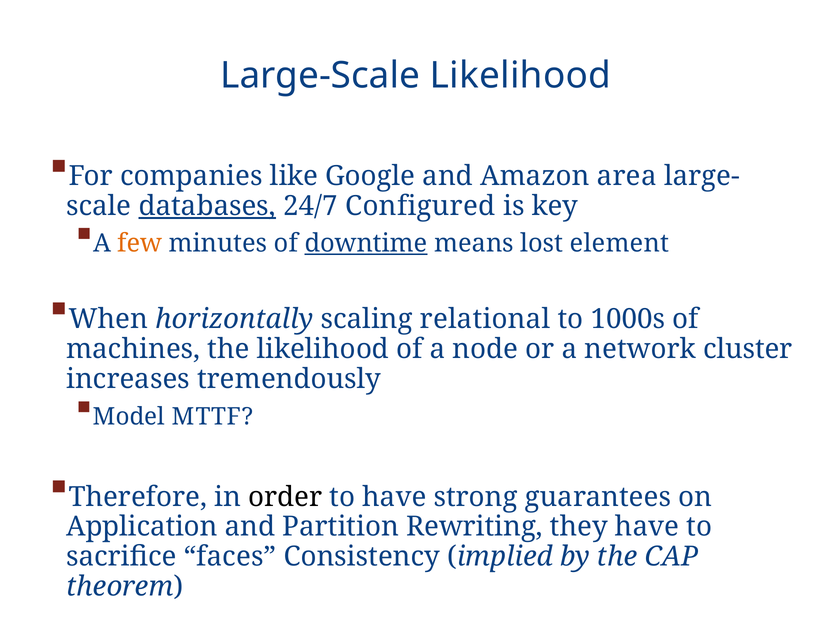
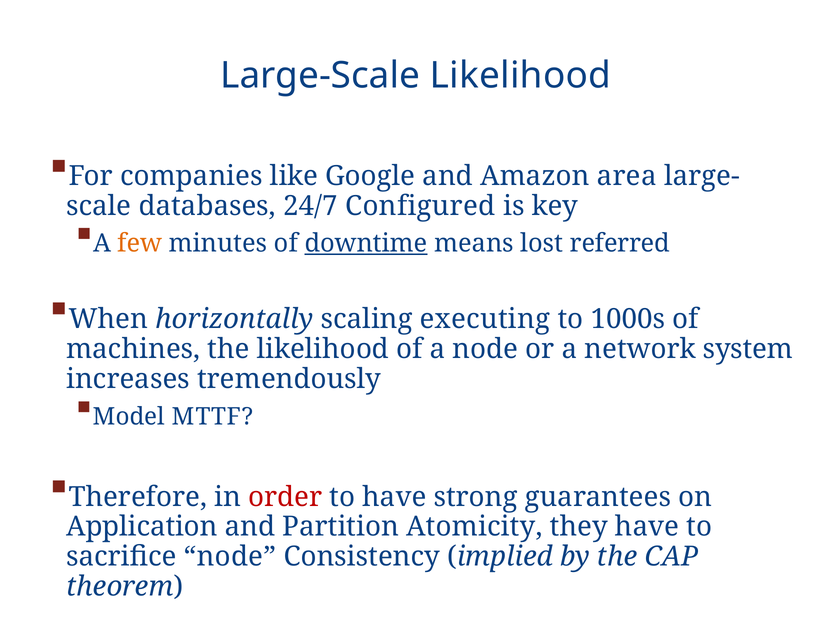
databases underline: present -> none
element: element -> referred
relational: relational -> executing
cluster: cluster -> system
order colour: black -> red
Rewriting: Rewriting -> Atomicity
sacrifice faces: faces -> node
